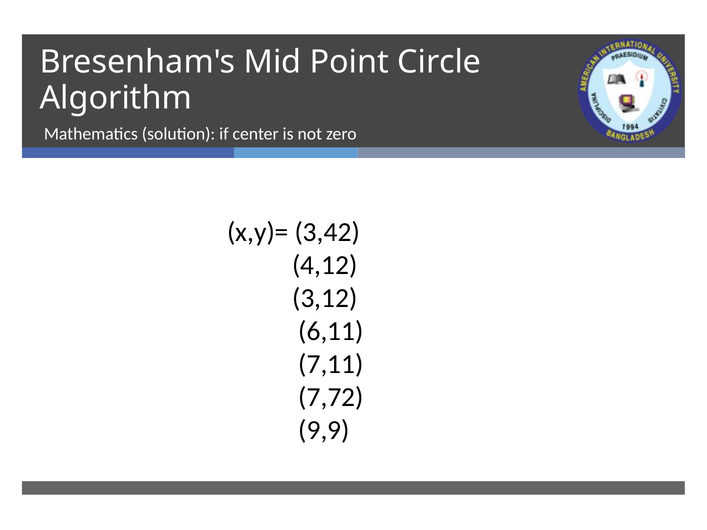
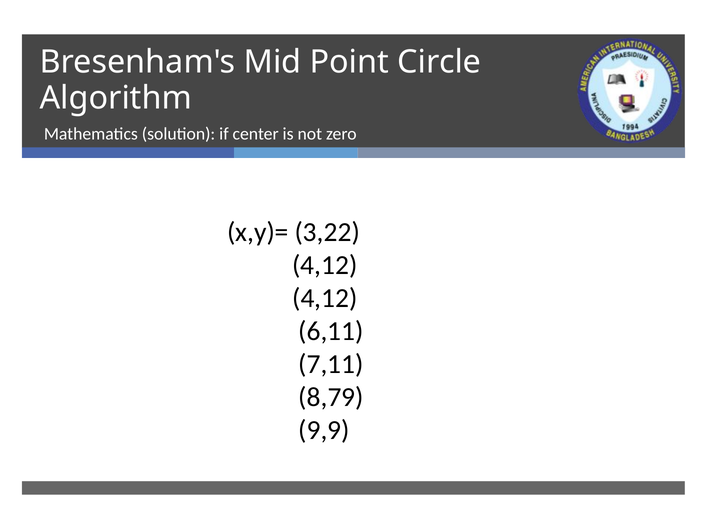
3,42: 3,42 -> 3,22
3,12 at (325, 298): 3,12 -> 4,12
7,72: 7,72 -> 8,79
